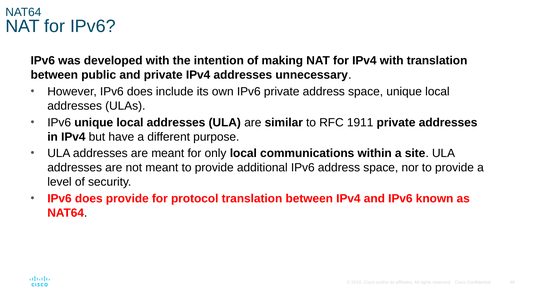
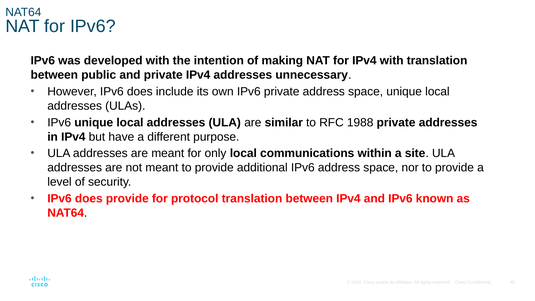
1911: 1911 -> 1988
